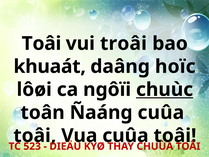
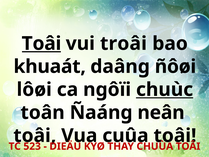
Toâi at (41, 43) underline: none -> present
hoïc: hoïc -> ñôøi
Ñaáng cuûa: cuûa -> neân
